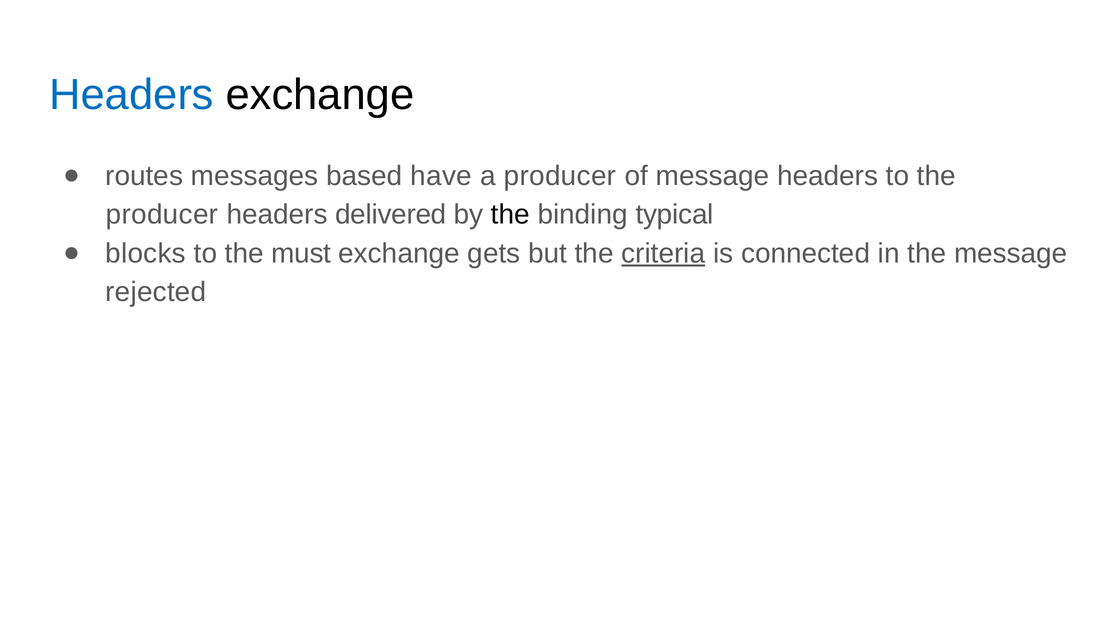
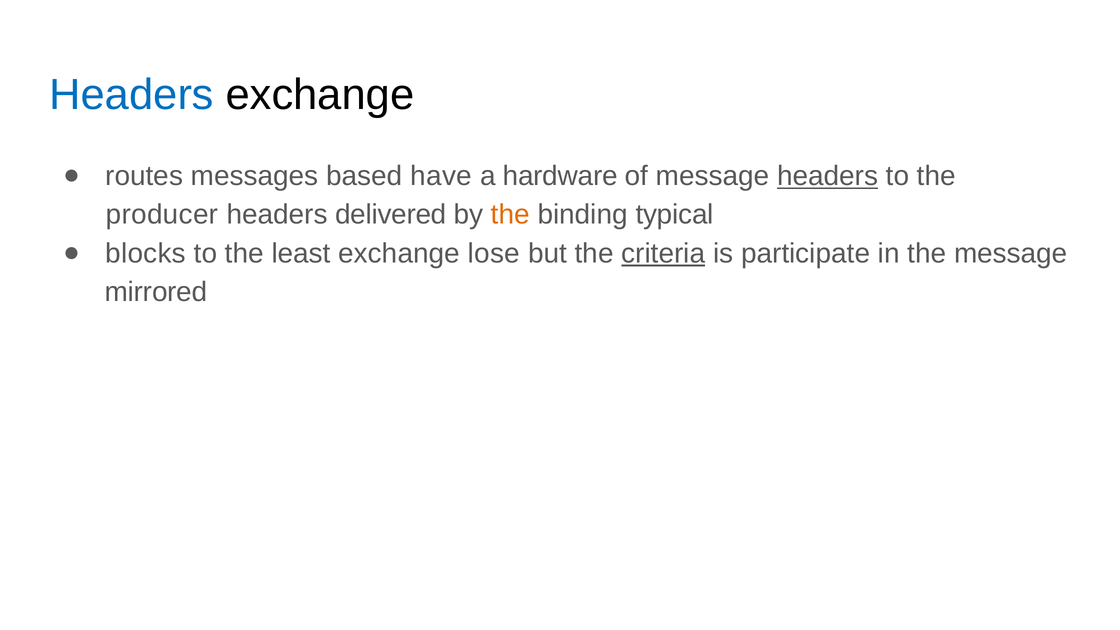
a producer: producer -> hardware
headers at (828, 176) underline: none -> present
the at (510, 215) colour: black -> orange
must: must -> least
gets: gets -> lose
connected: connected -> participate
rejected: rejected -> mirrored
